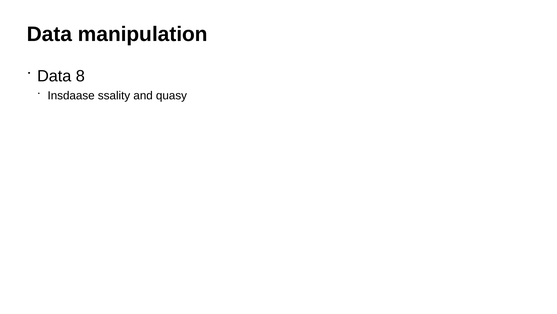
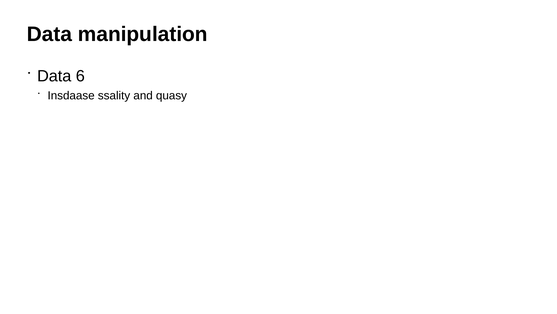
8: 8 -> 6
